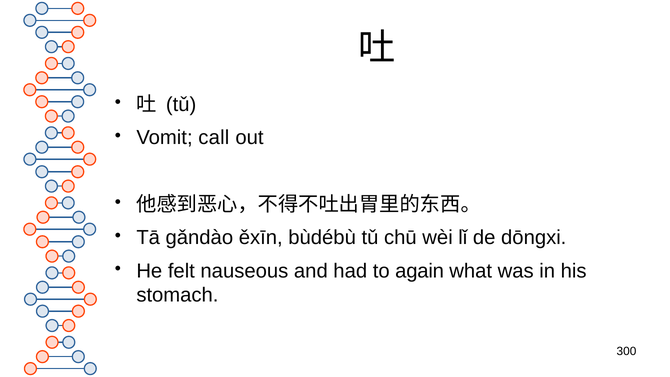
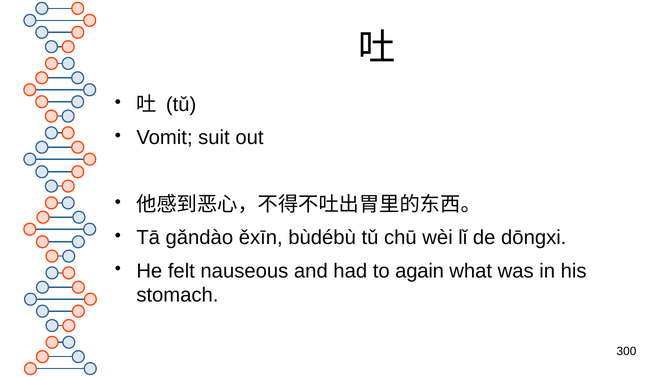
call: call -> suit
